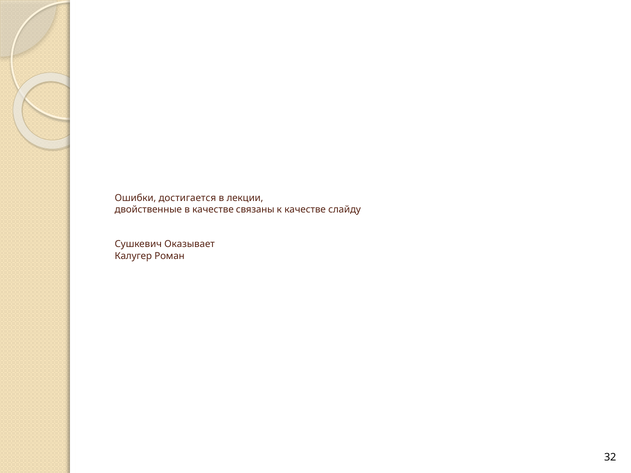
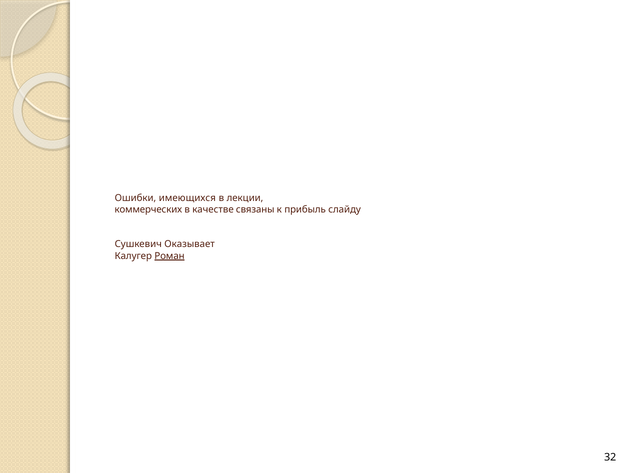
достигается: достигается -> имеющихся
двойственные: двойственные -> коммерческих
к качестве: качестве -> прибыль
Роман underline: none -> present
